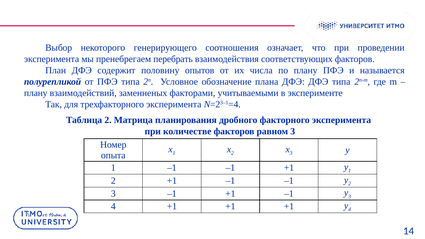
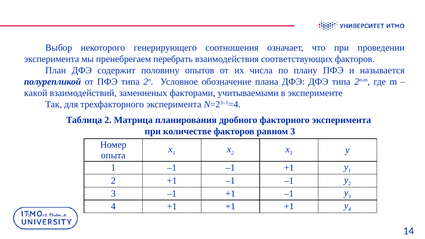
плану at (36, 93): плану -> какой
